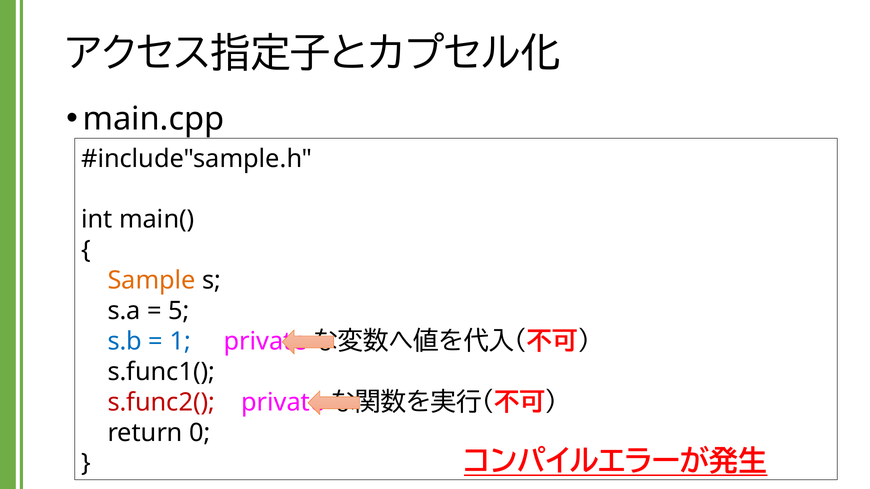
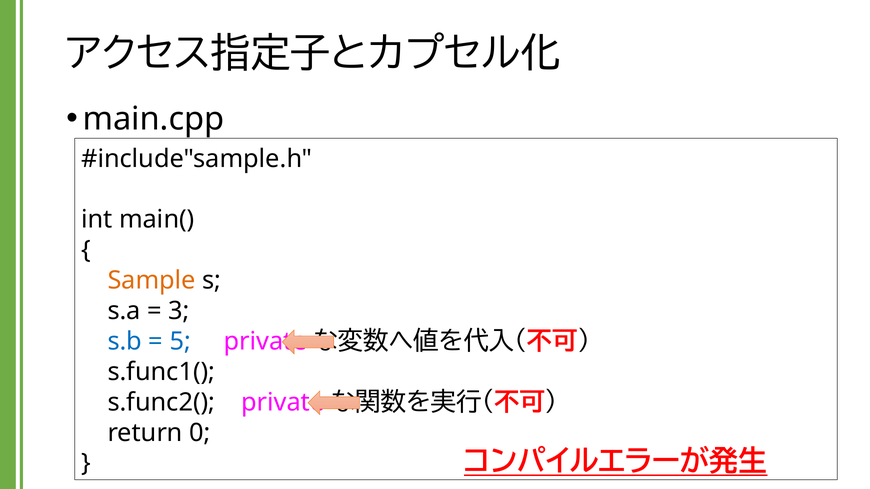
5: 5 -> 3
1: 1 -> 5
s.func2( colour: red -> black
